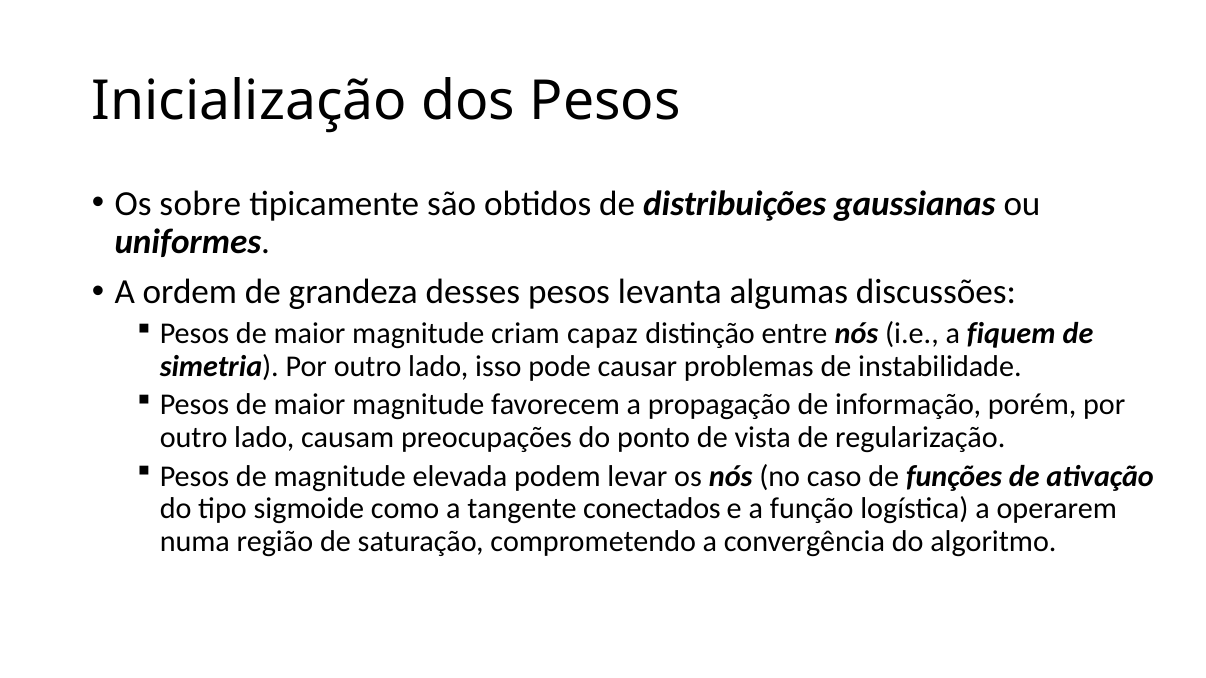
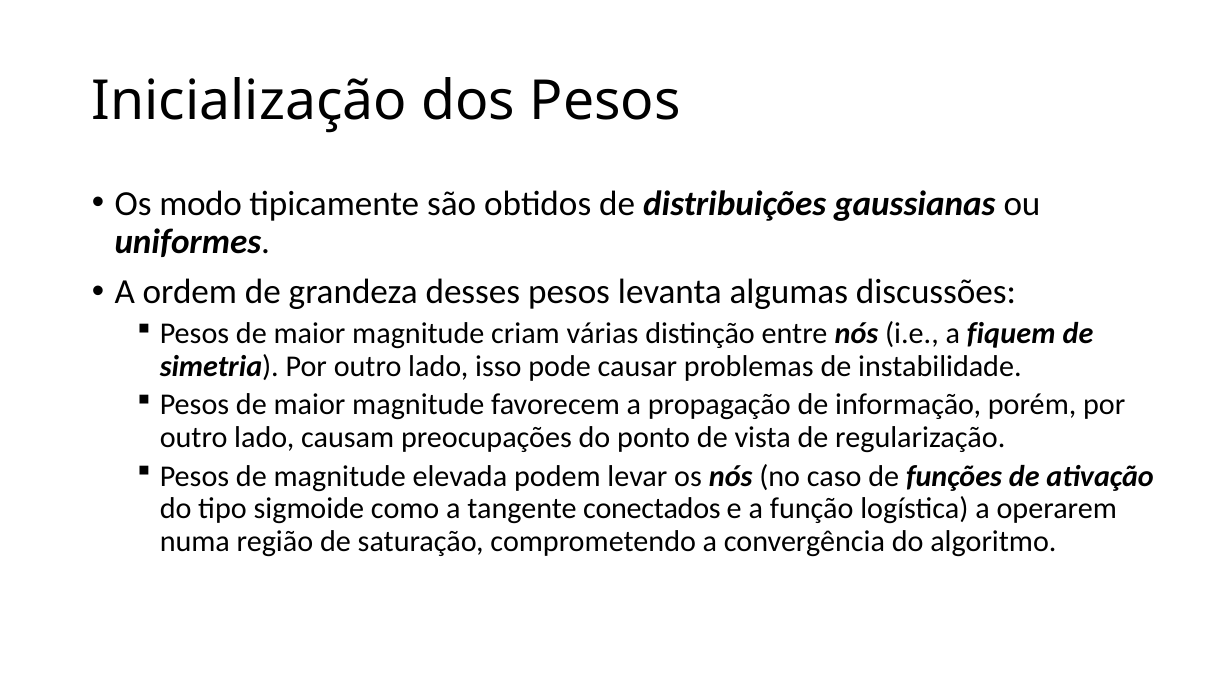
sobre: sobre -> modo
capaz: capaz -> várias
